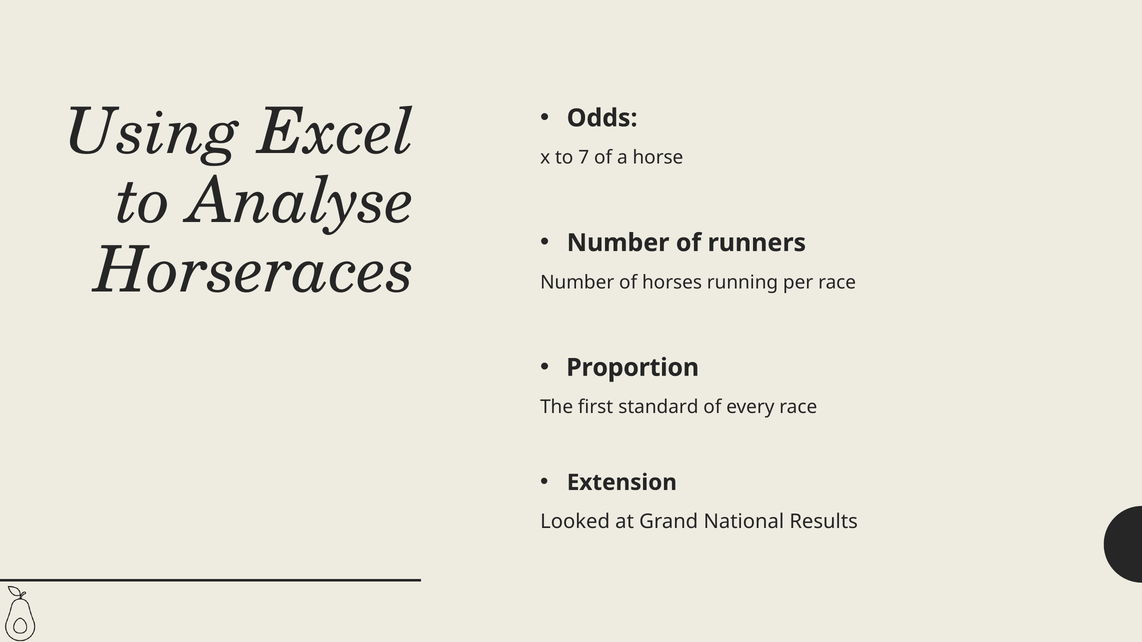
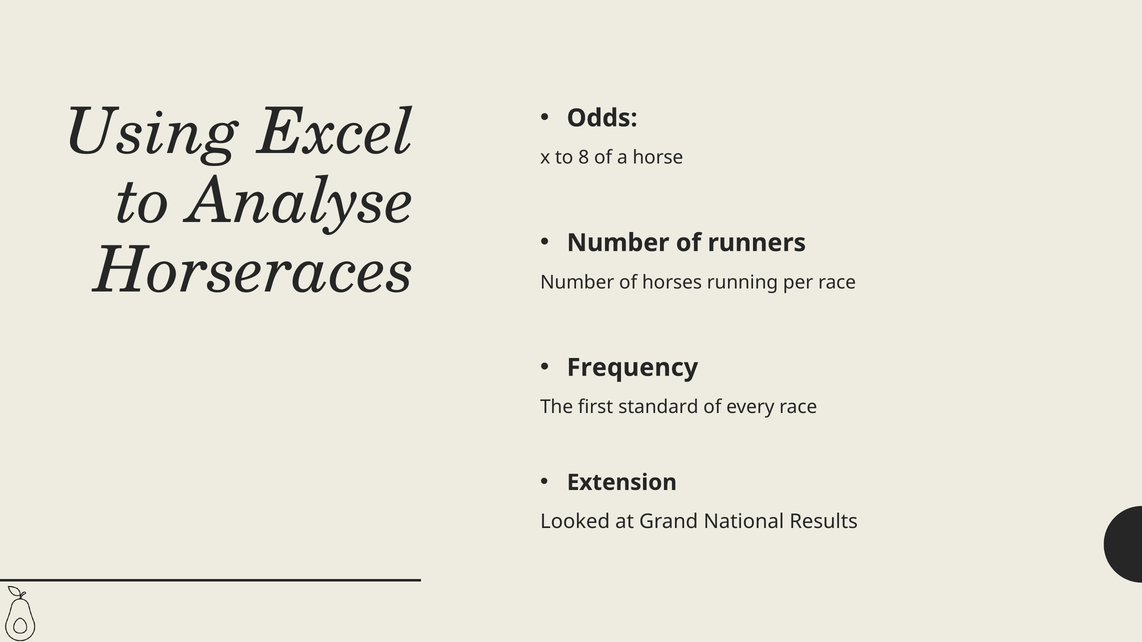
7: 7 -> 8
Proportion: Proportion -> Frequency
